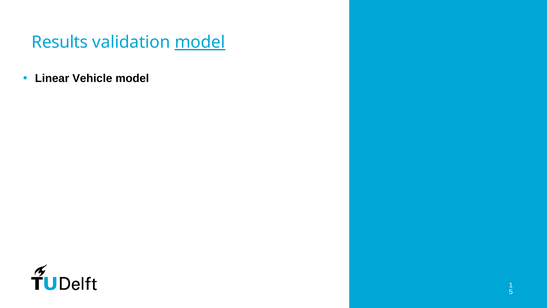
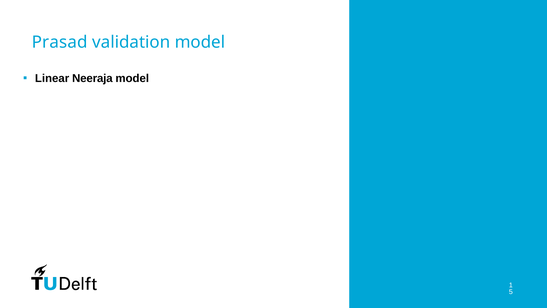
Results: Results -> Prasad
model at (200, 42) underline: present -> none
Vehicle: Vehicle -> Neeraja
